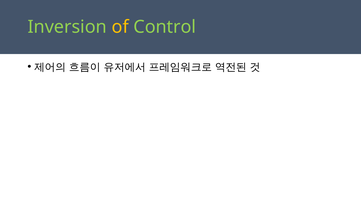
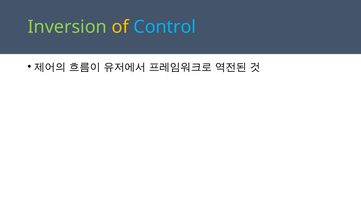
Control colour: light green -> light blue
